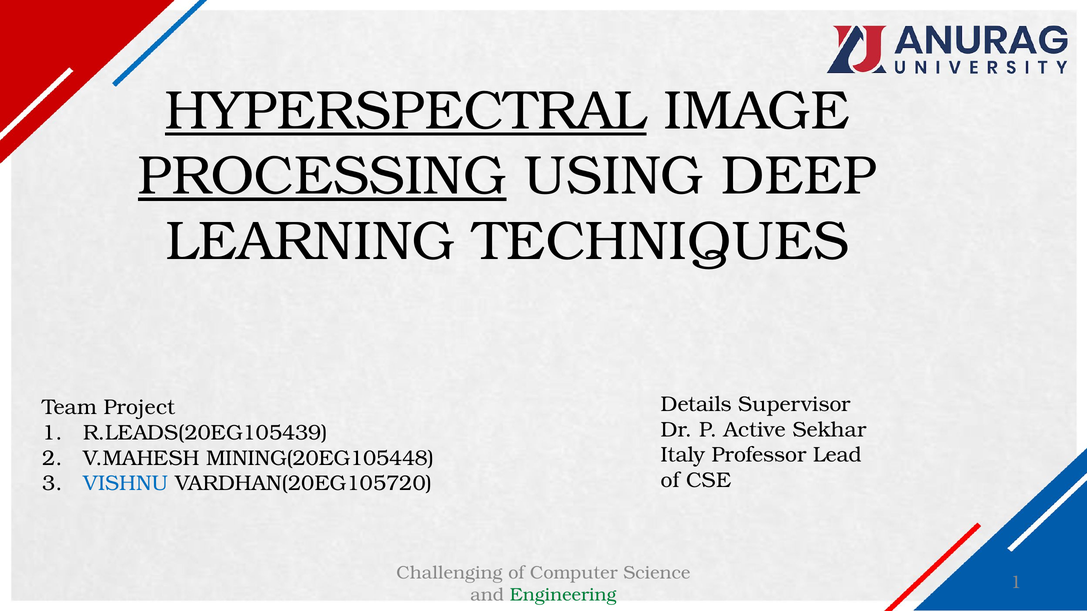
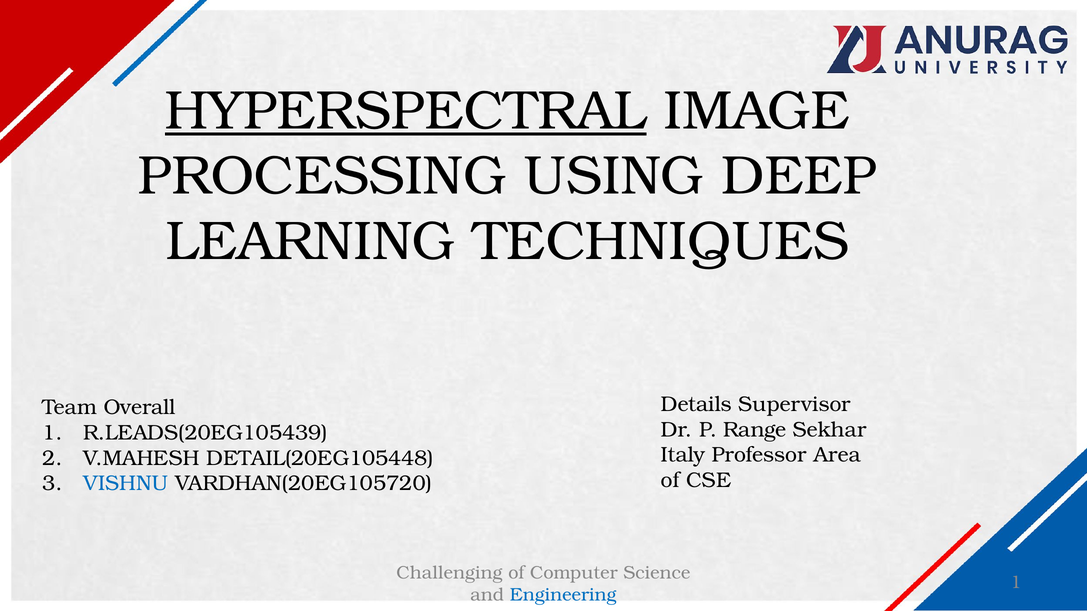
PROCESSING underline: present -> none
Project: Project -> Overall
Active: Active -> Range
Lead: Lead -> Area
MINING(20EG105448: MINING(20EG105448 -> DETAIL(20EG105448
Engineering colour: green -> blue
